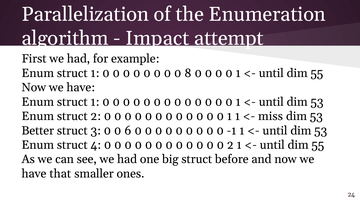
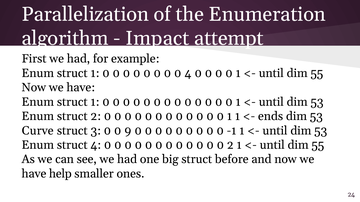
0 8: 8 -> 4
miss: miss -> ends
Better: Better -> Curve
6: 6 -> 9
that: that -> help
